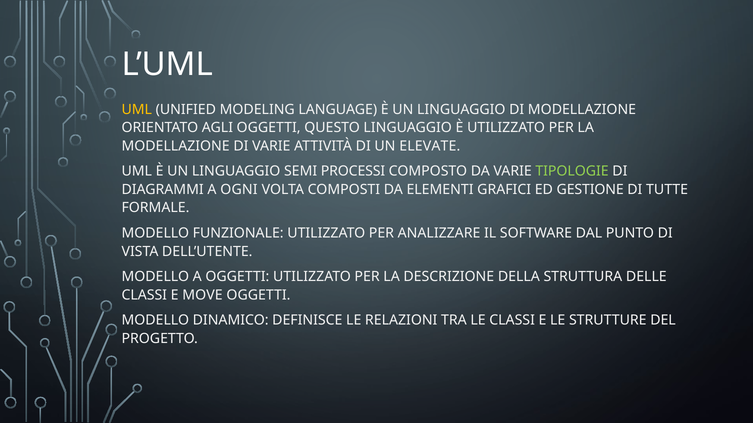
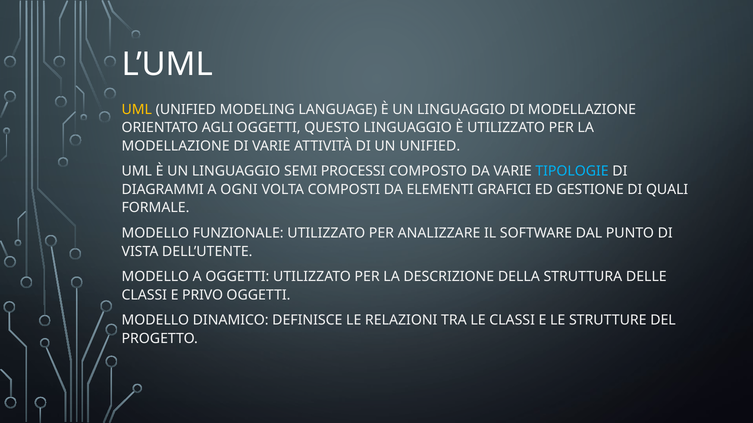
UN ELEVATE: ELEVATE -> UNIFIED
TIPOLOGIE colour: light green -> light blue
TUTTE: TUTTE -> QUALI
MOVE: MOVE -> PRIVO
